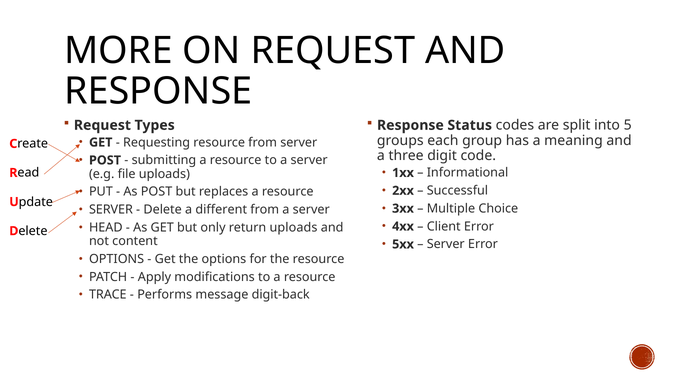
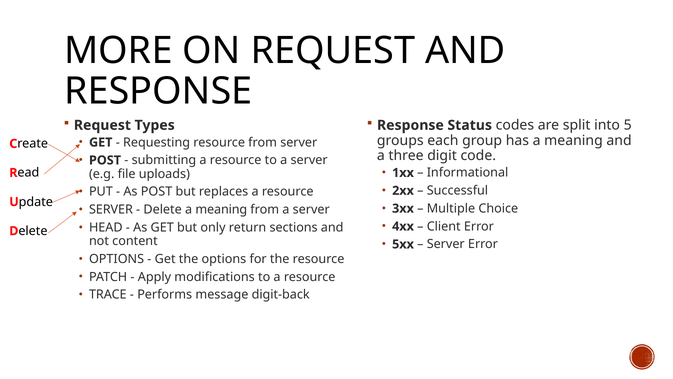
Delete a different: different -> meaning
return uploads: uploads -> sections
